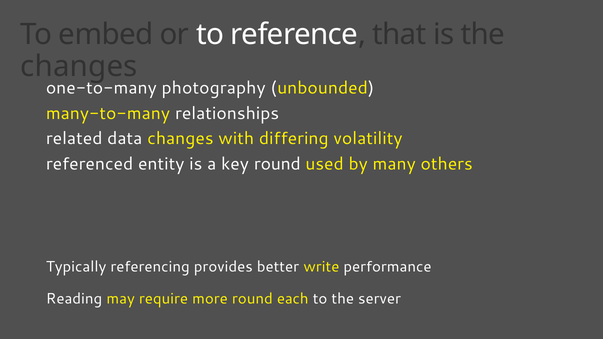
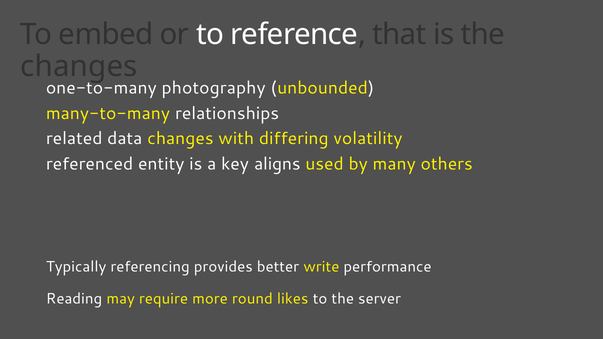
key round: round -> aligns
each: each -> likes
